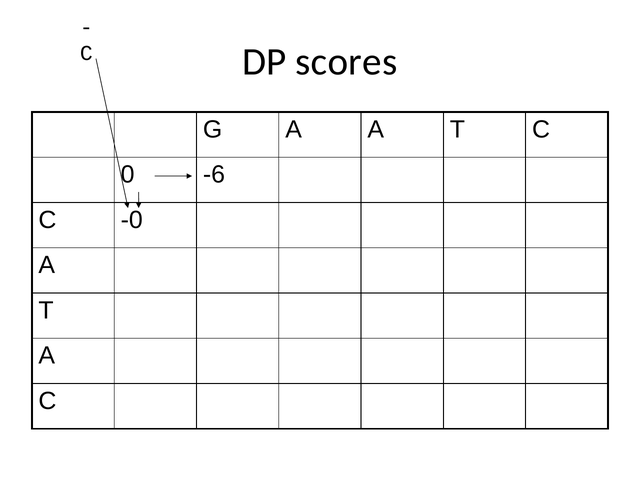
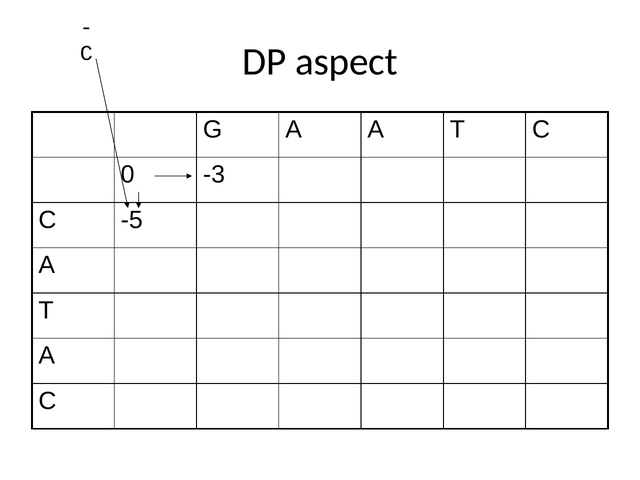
scores: scores -> aspect
-6: -6 -> -3
-0: -0 -> -5
